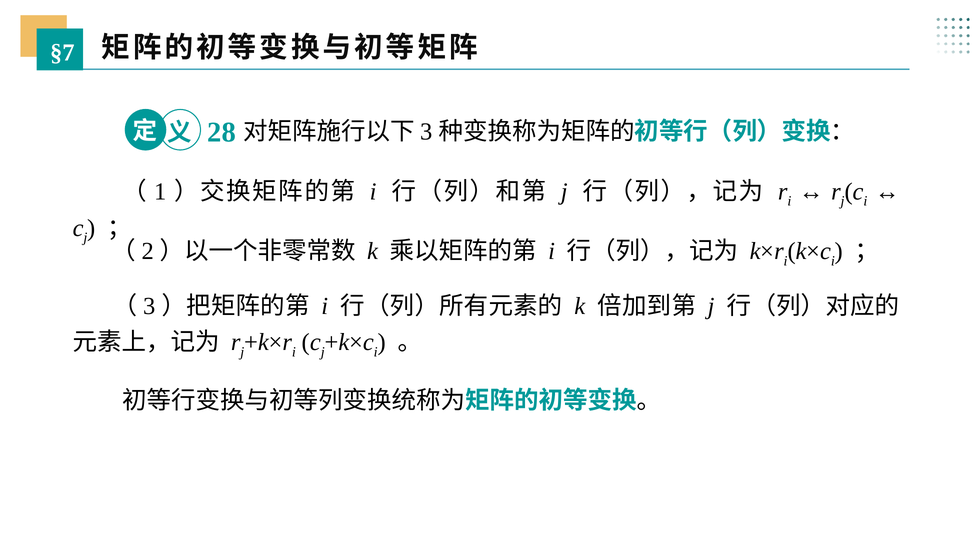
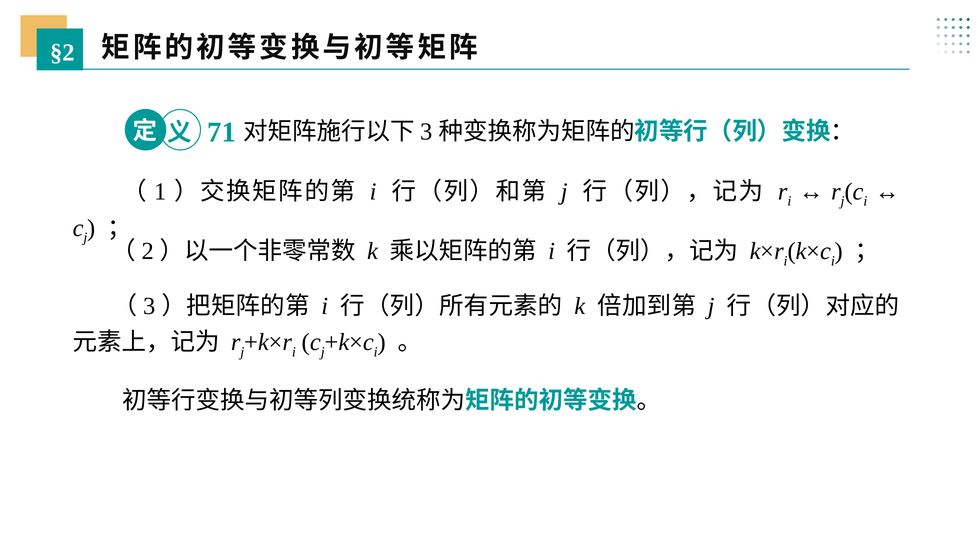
§7: §7 -> §2
28: 28 -> 71
